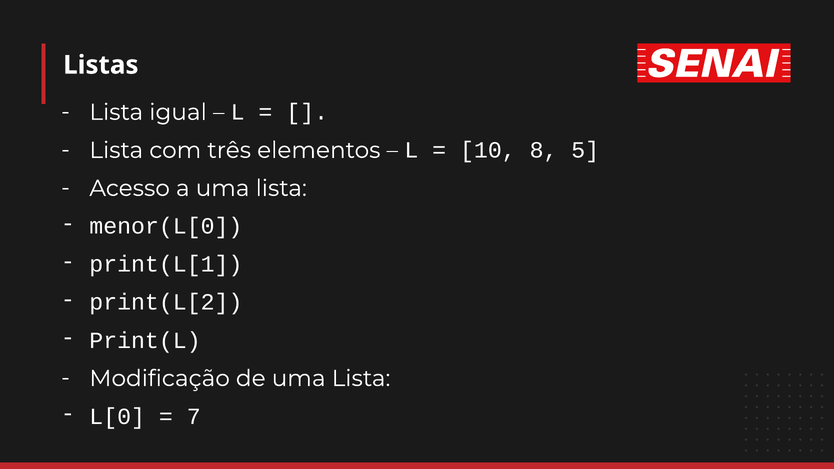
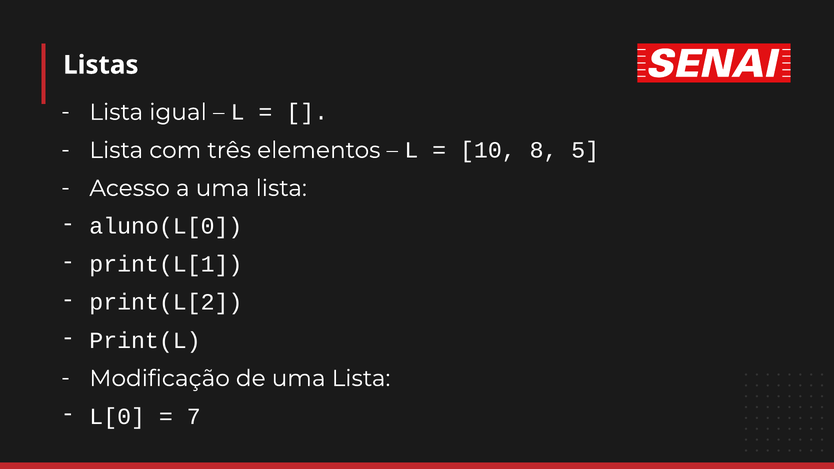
menor(L[0: menor(L[0 -> aluno(L[0
